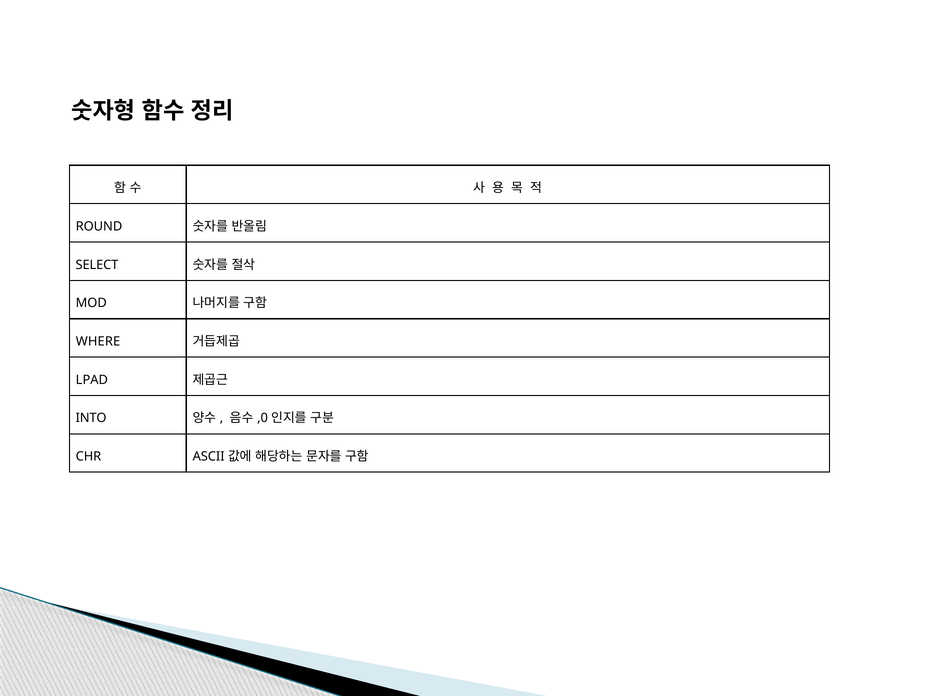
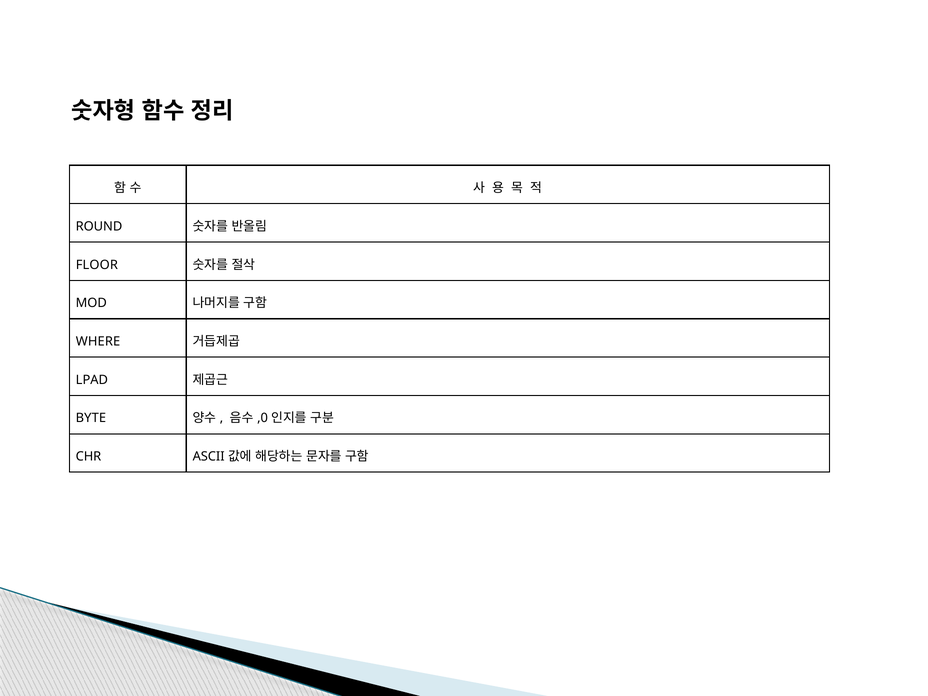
SELECT: SELECT -> FLOOR
INTO: INTO -> BYTE
